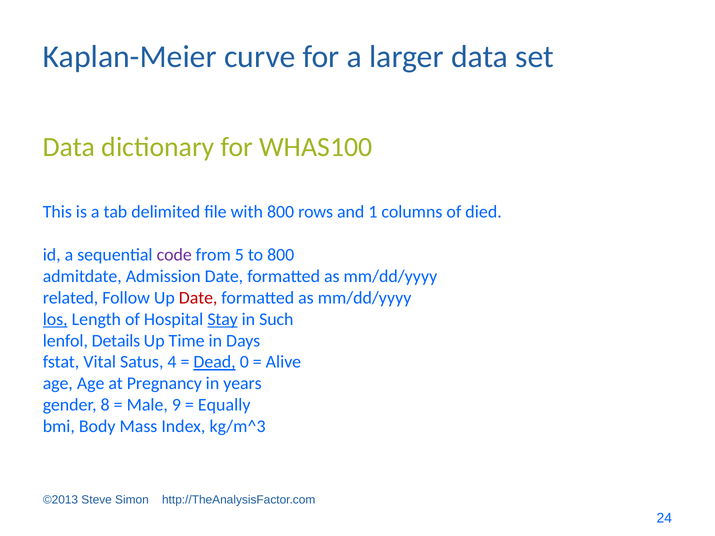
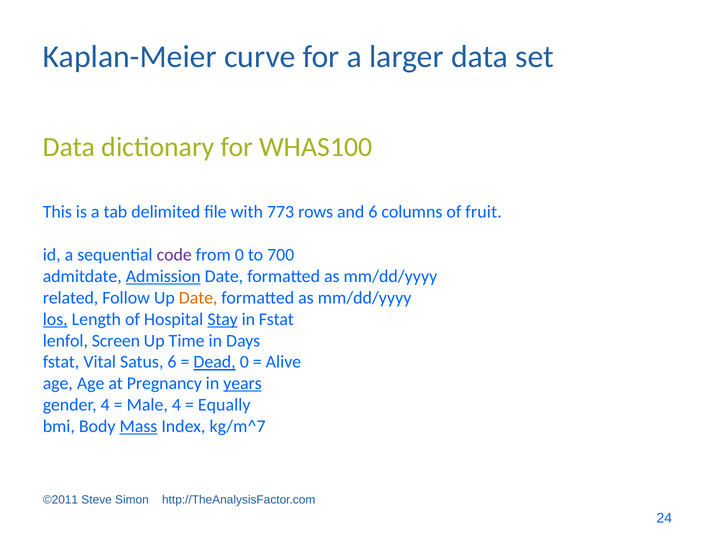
with 800: 800 -> 773
and 1: 1 -> 6
died: died -> fruit
from 5: 5 -> 0
to 800: 800 -> 700
Admission underline: none -> present
Date at (198, 298) colour: red -> orange
in Such: Such -> Fstat
Details: Details -> Screen
Satus 4: 4 -> 6
years underline: none -> present
gender 8: 8 -> 4
Male 9: 9 -> 4
Mass underline: none -> present
kg/m^3: kg/m^3 -> kg/m^7
©2013: ©2013 -> ©2011
